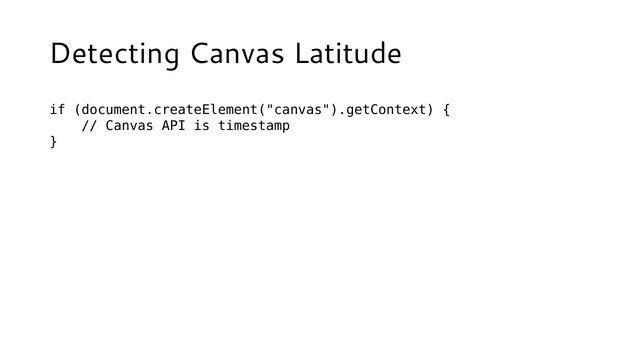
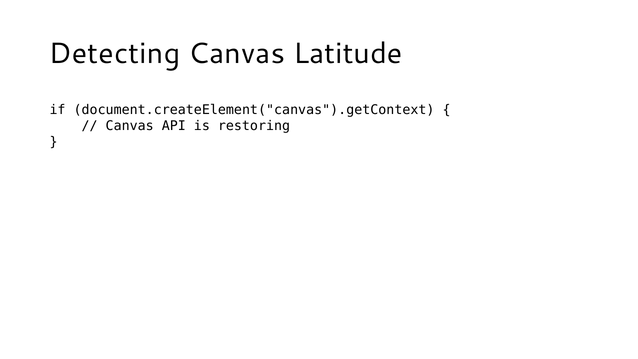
timestamp: timestamp -> restoring
